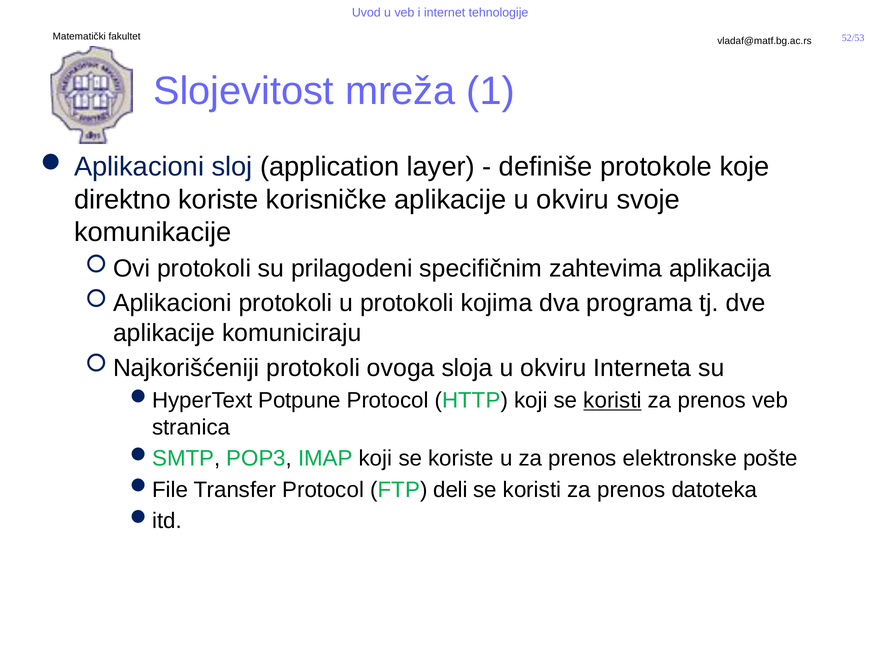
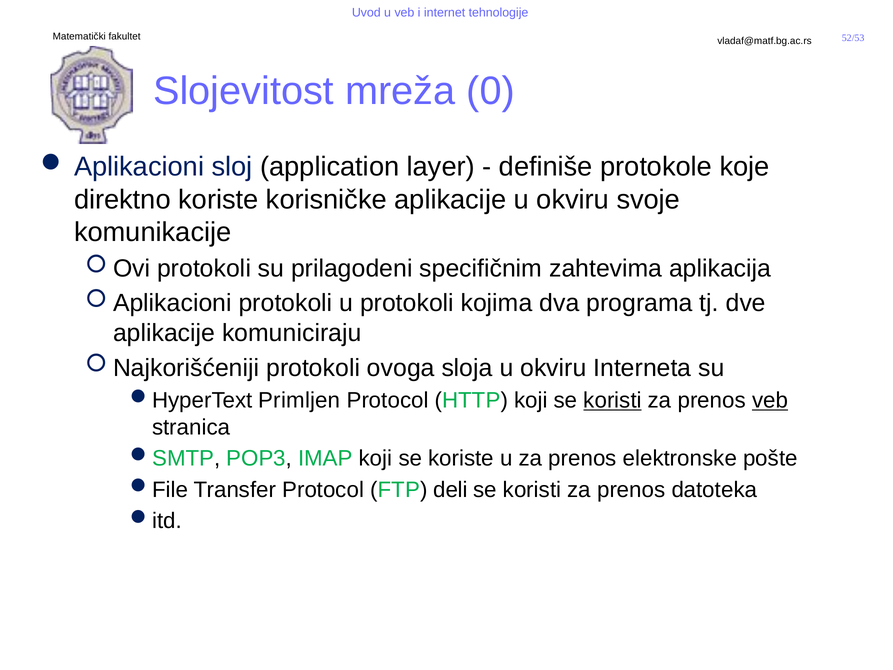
1: 1 -> 0
Potpune: Potpune -> Primljen
veb at (770, 400) underline: none -> present
